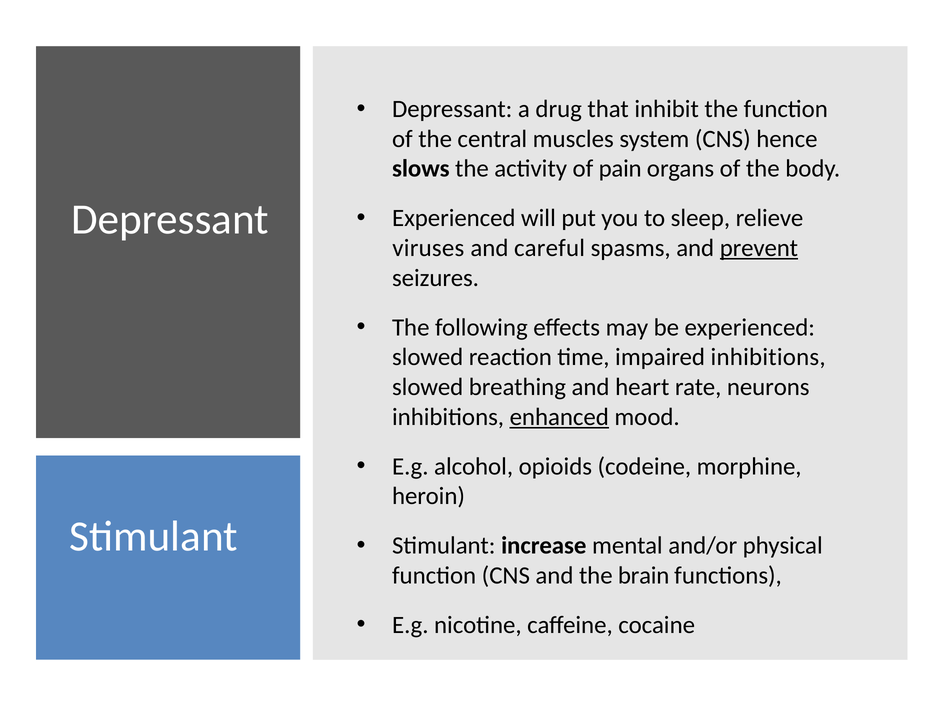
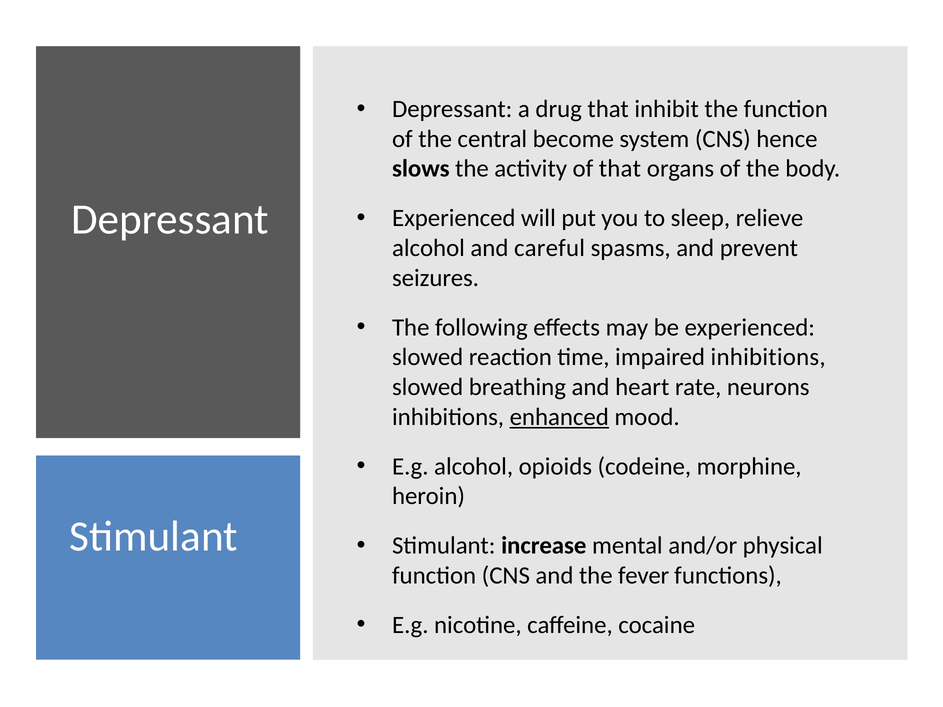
muscles: muscles -> become
of pain: pain -> that
viruses at (428, 248): viruses -> alcohol
prevent underline: present -> none
brain: brain -> fever
